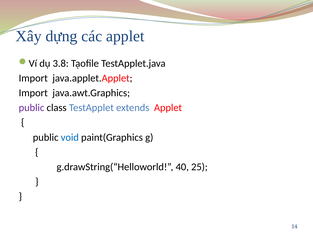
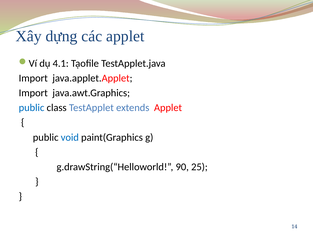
3.8: 3.8 -> 4.1
public at (32, 108) colour: purple -> blue
40: 40 -> 90
